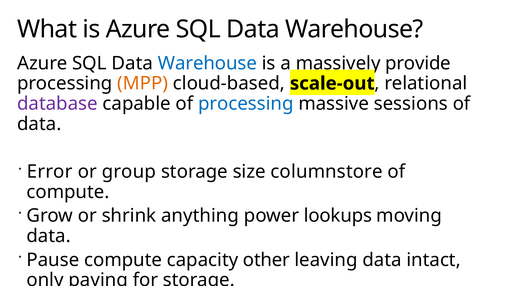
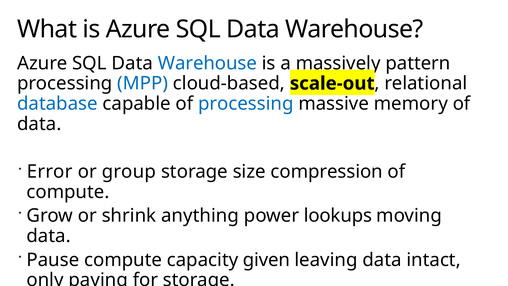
provide: provide -> pattern
MPP colour: orange -> blue
database colour: purple -> blue
sessions: sessions -> memory
columnstore: columnstore -> compression
other: other -> given
